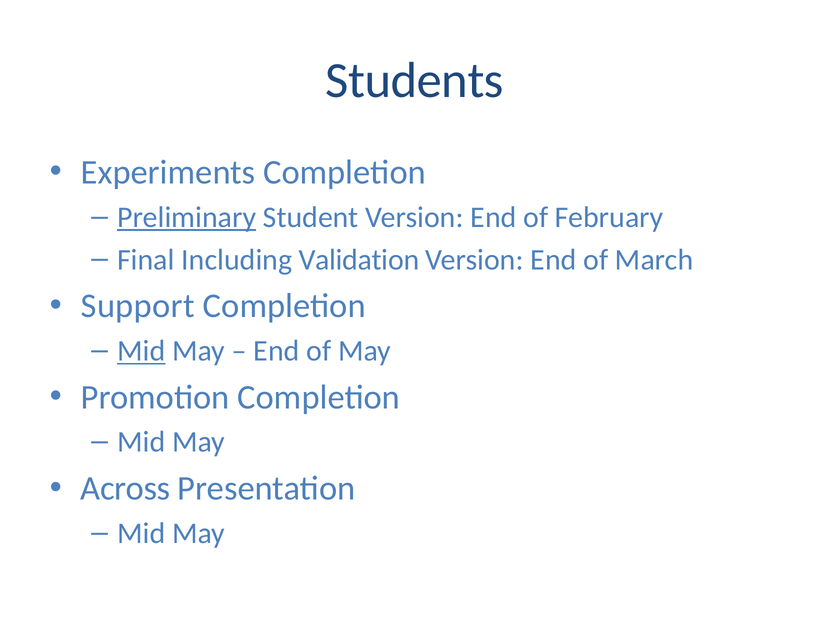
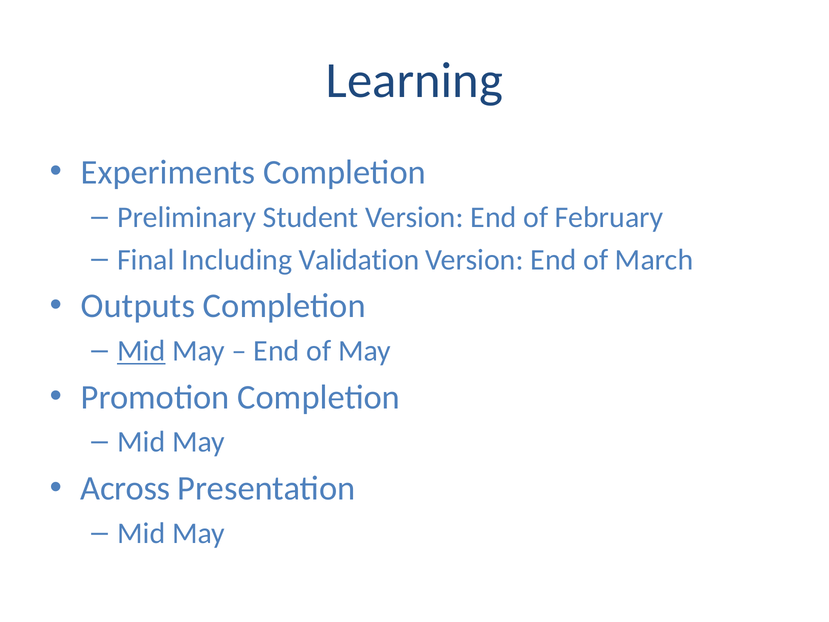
Students: Students -> Learning
Preliminary underline: present -> none
Support: Support -> Outputs
